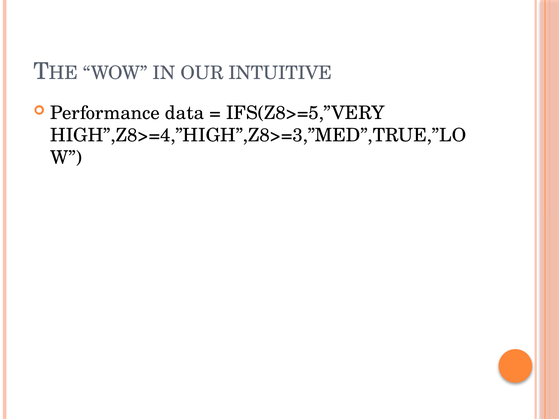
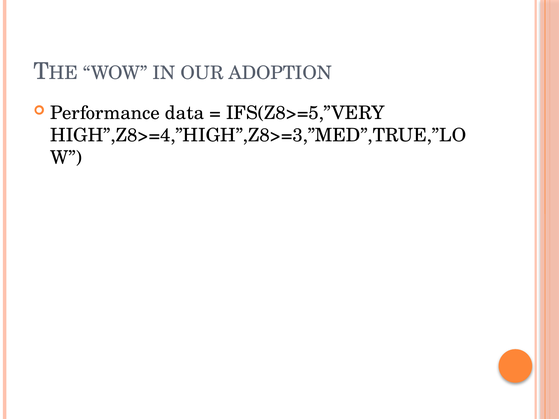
INTUITIVE: INTUITIVE -> ADOPTION
